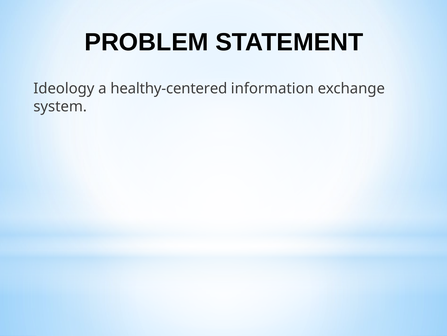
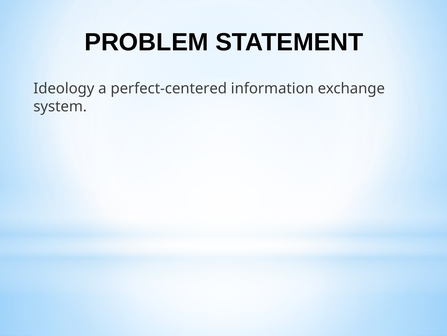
healthy-centered: healthy-centered -> perfect-centered
